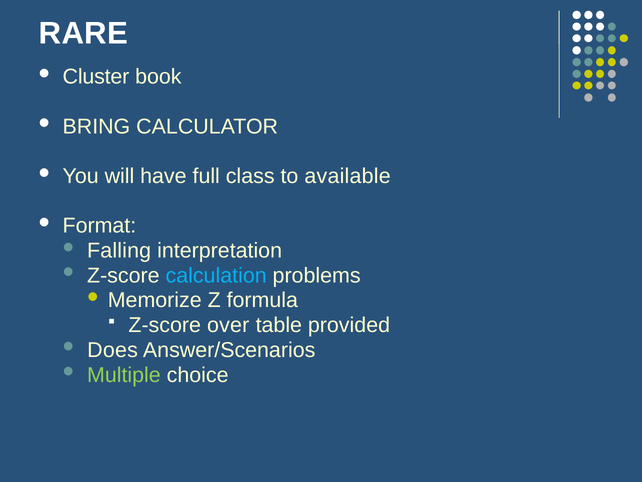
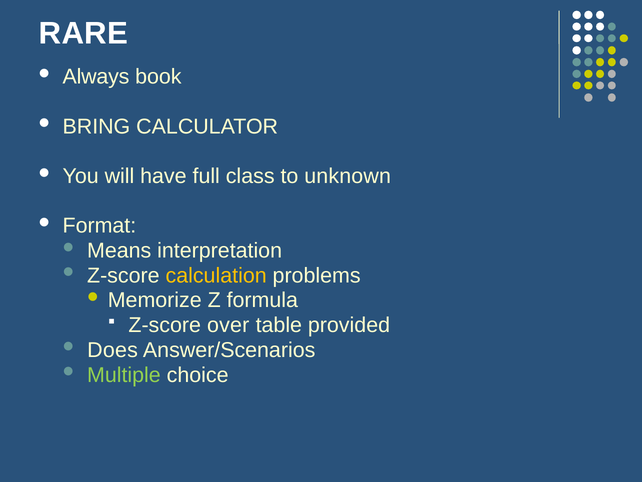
Cluster: Cluster -> Always
available: available -> unknown
Falling: Falling -> Means
calculation colour: light blue -> yellow
